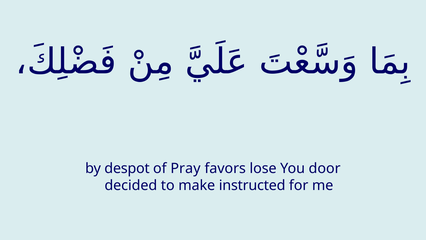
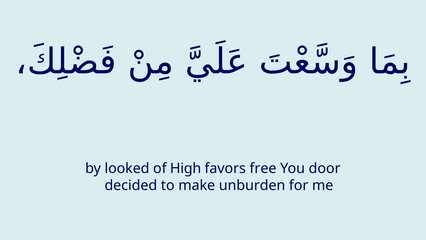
despot: despot -> looked
Pray: Pray -> High
lose: lose -> free
instructed: instructed -> unburden
